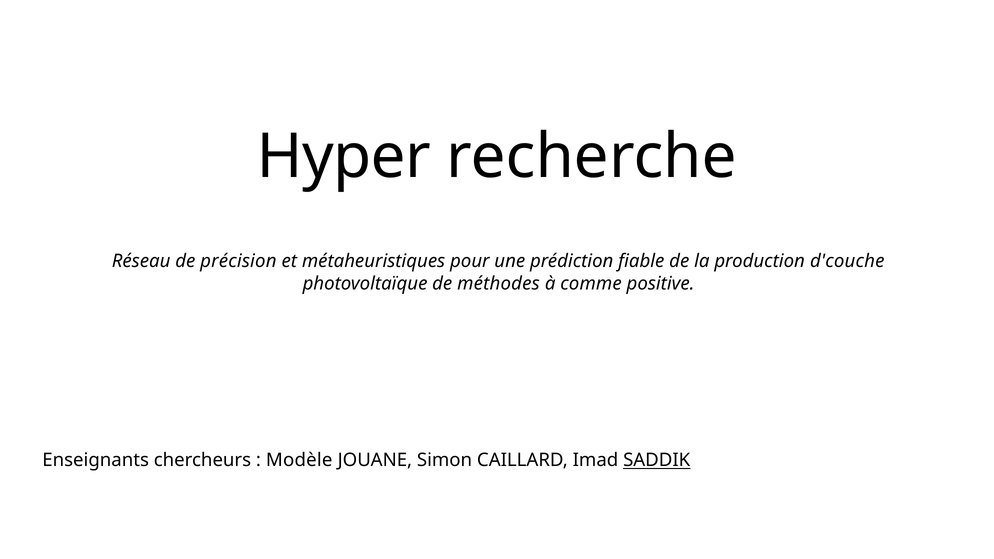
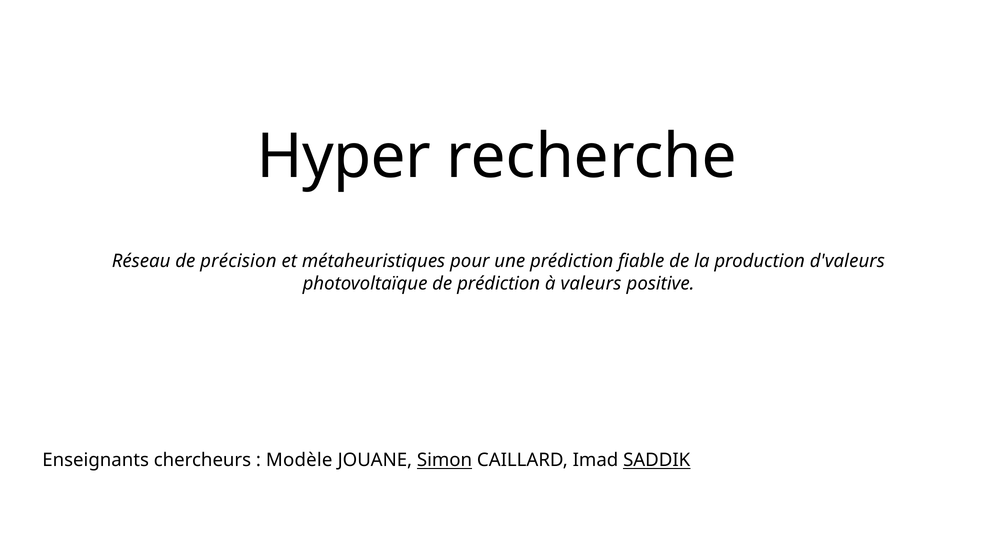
d'couche: d'couche -> d'valeurs
de méthodes: méthodes -> prédiction
comme: comme -> valeurs
Simon underline: none -> present
